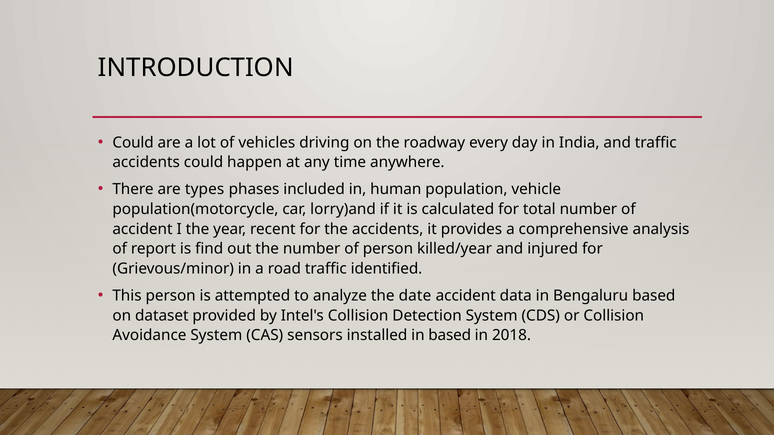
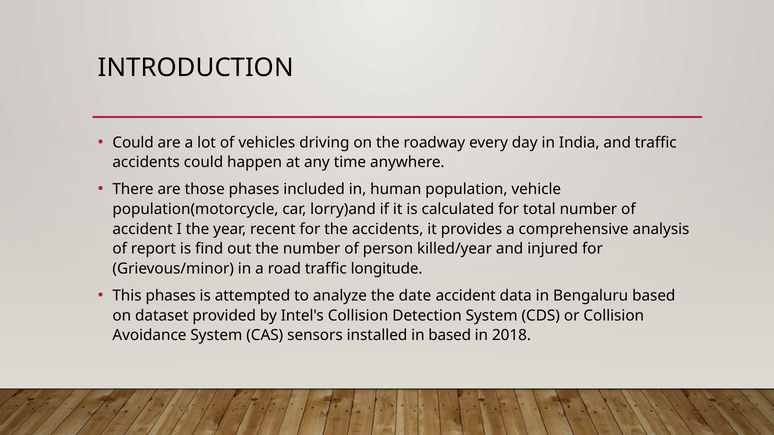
types: types -> those
identified: identified -> longitude
This person: person -> phases
